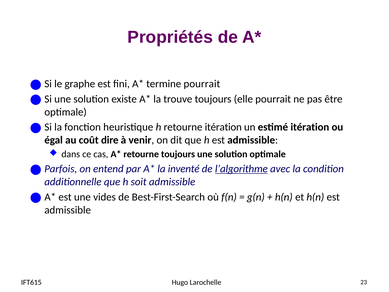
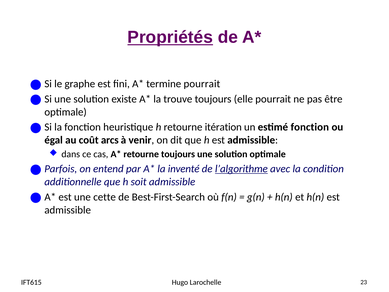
Propriétés underline: none -> present
estimé itération: itération -> fonction
dire: dire -> arcs
vides: vides -> cette
